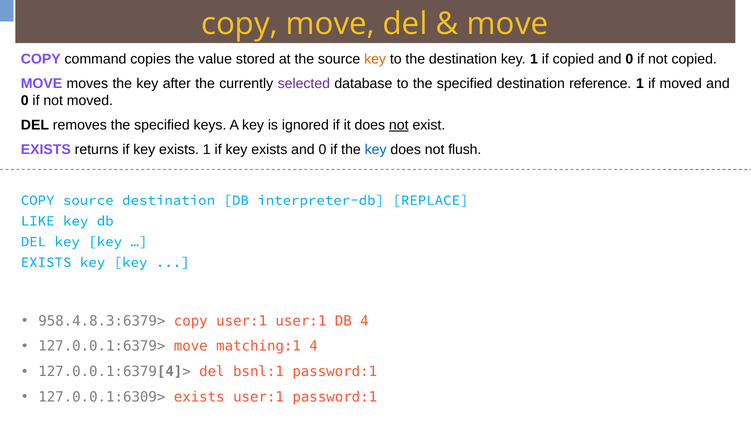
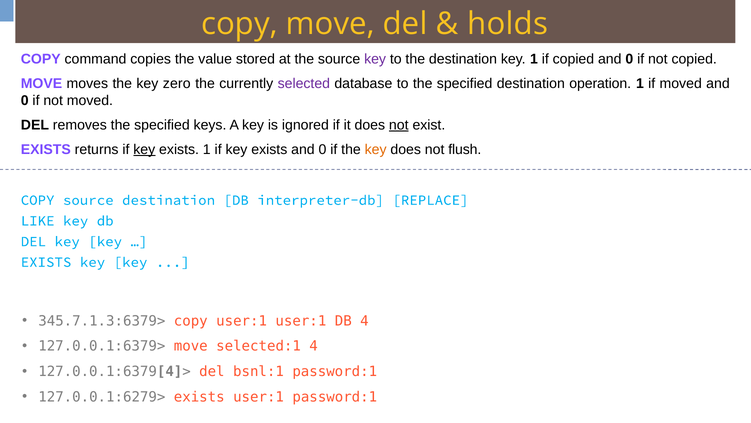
move at (508, 24): move -> holds
key at (375, 59) colour: orange -> purple
after: after -> zero
reference: reference -> operation
key at (144, 149) underline: none -> present
key at (376, 149) colour: blue -> orange
958.4.8.3:6379>: 958.4.8.3:6379> -> 345.7.1.3:6379>
matching:1: matching:1 -> selected:1
127.0.0.1:6309>: 127.0.0.1:6309> -> 127.0.0.1:6279>
